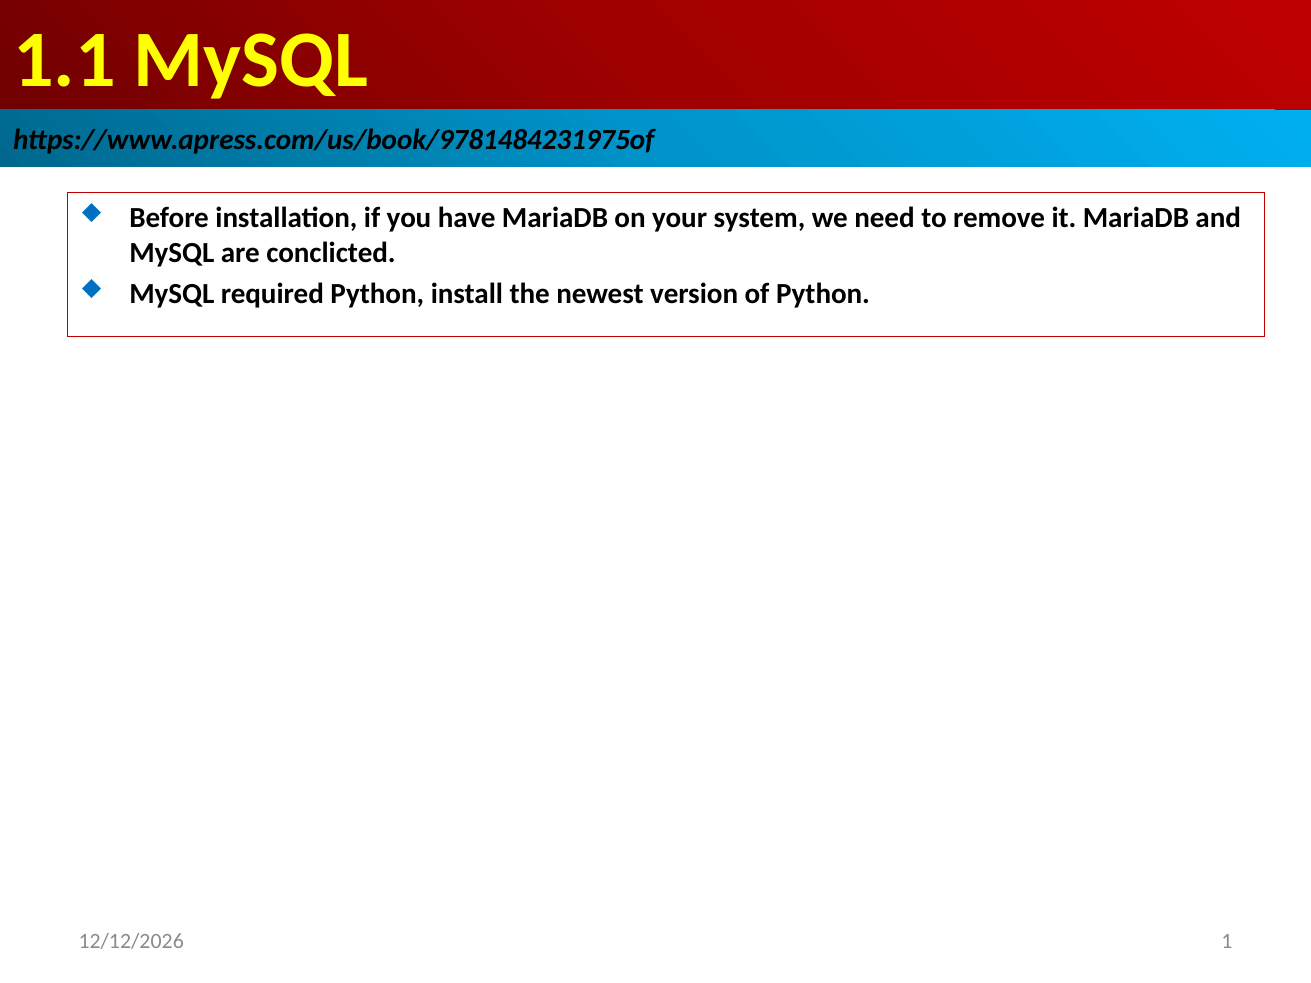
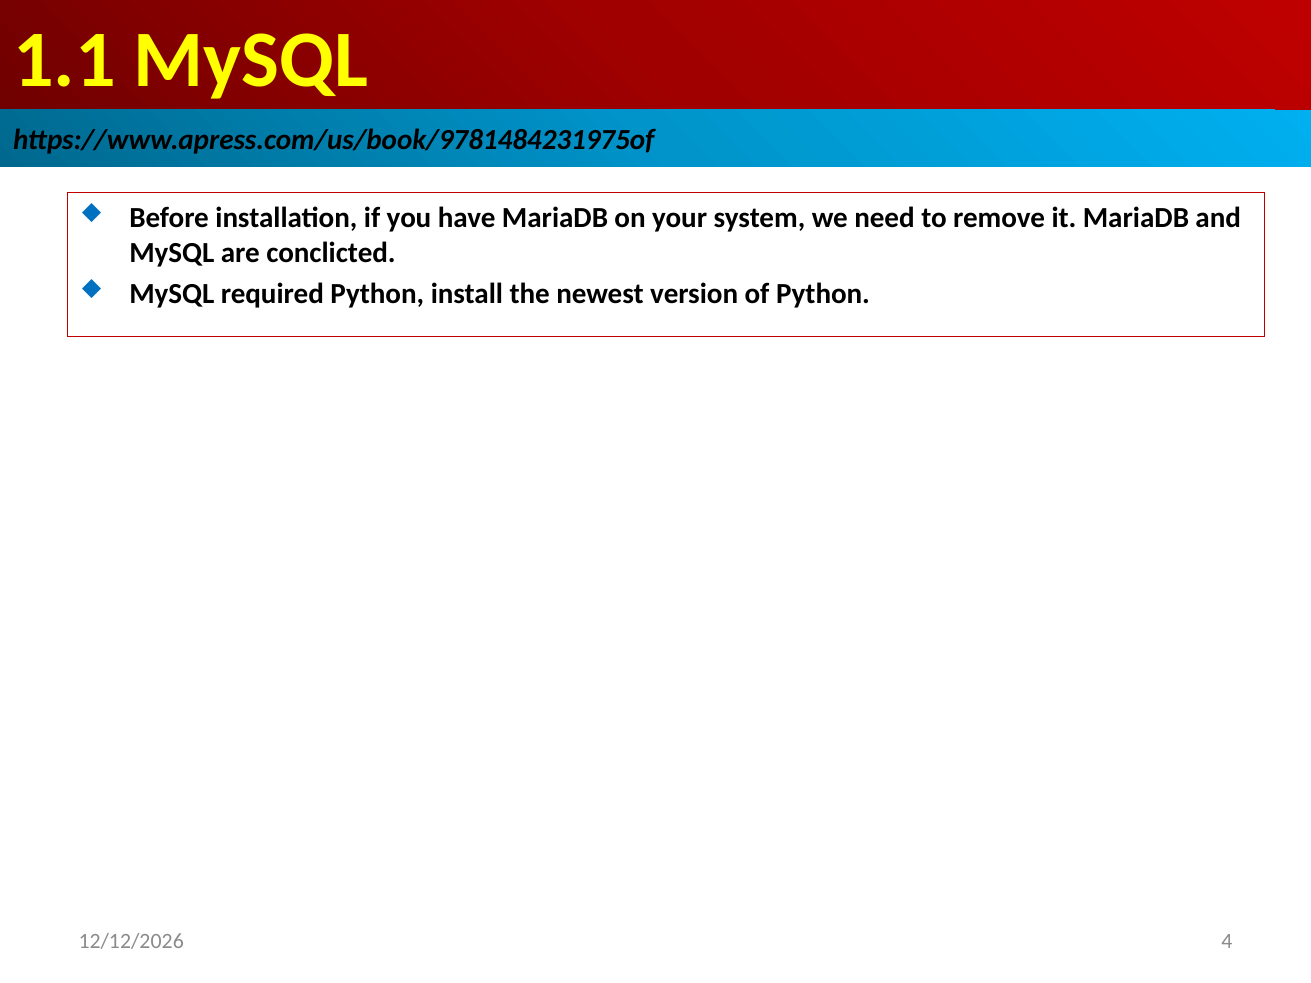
1: 1 -> 4
